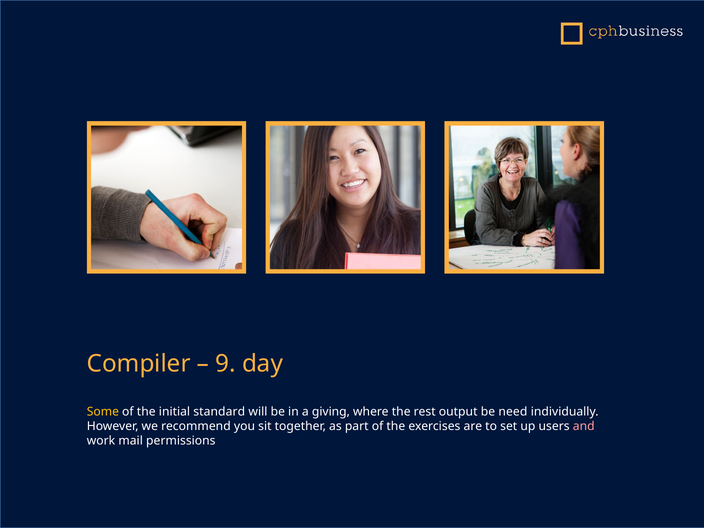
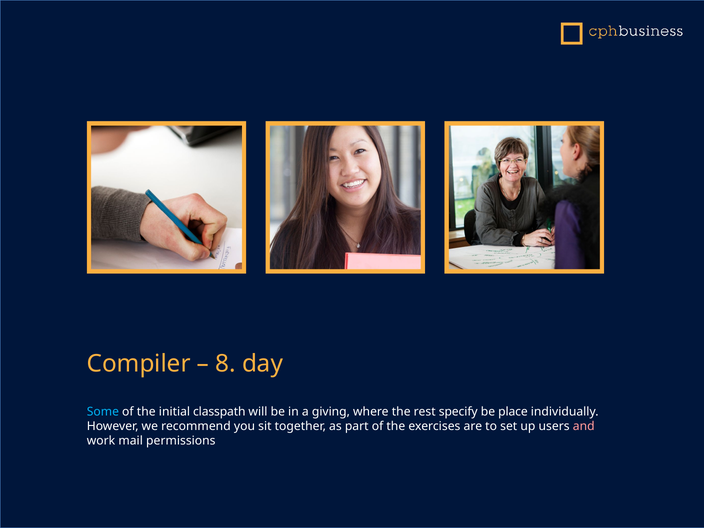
9: 9 -> 8
Some colour: yellow -> light blue
standard: standard -> classpath
output: output -> specify
need: need -> place
